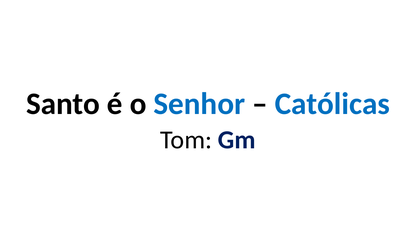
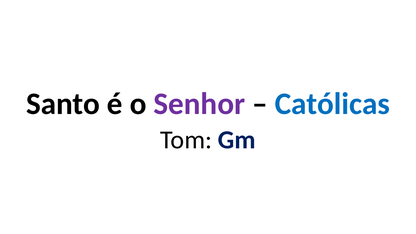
Senhor colour: blue -> purple
